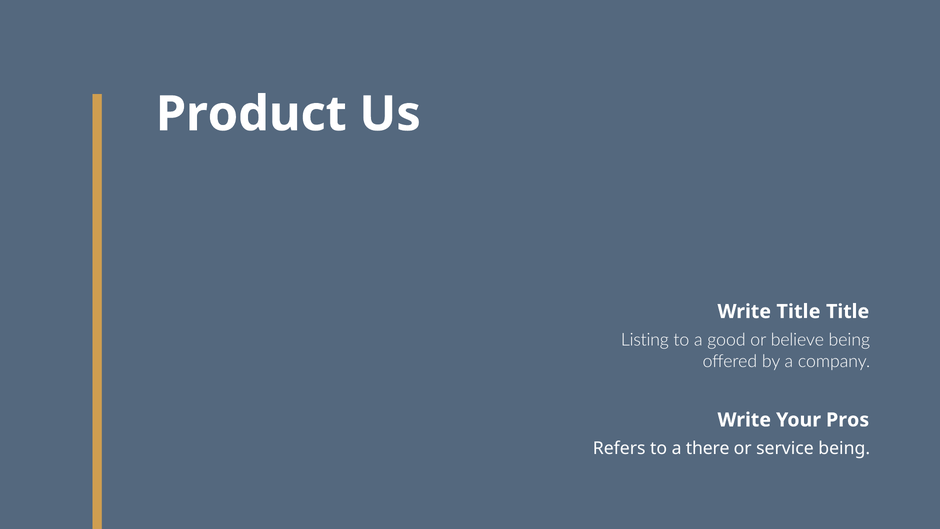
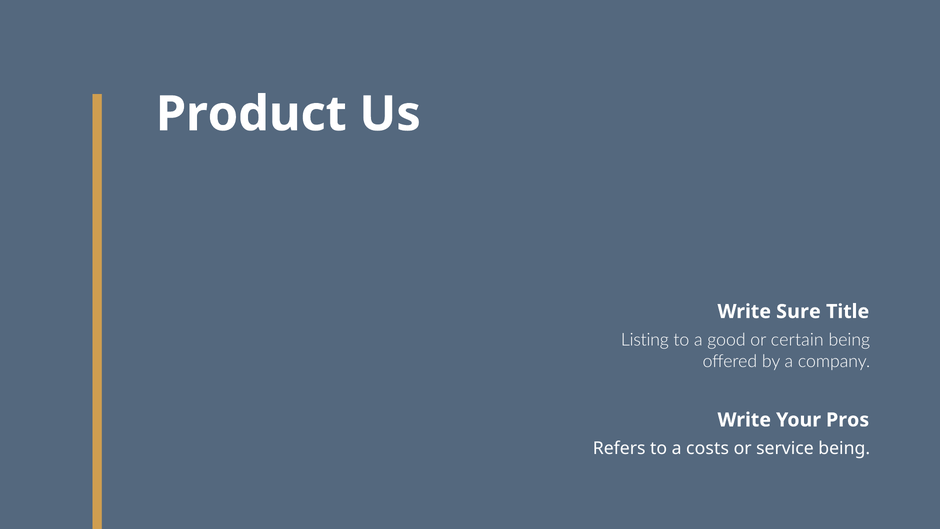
Write Title: Title -> Sure
believe: believe -> certain
there: there -> costs
